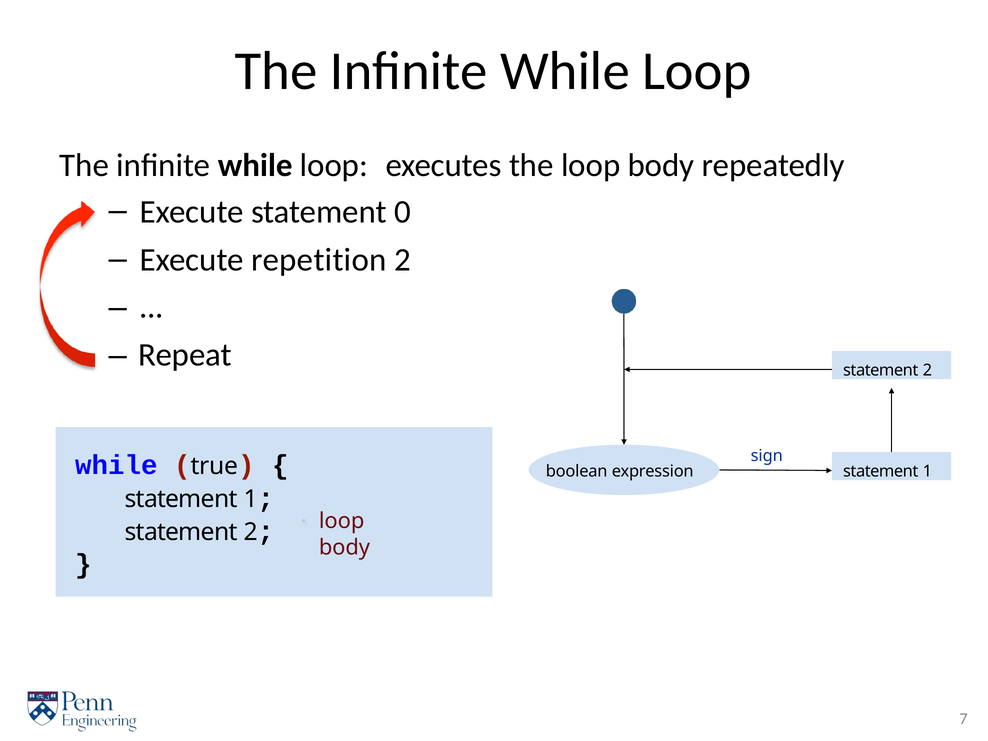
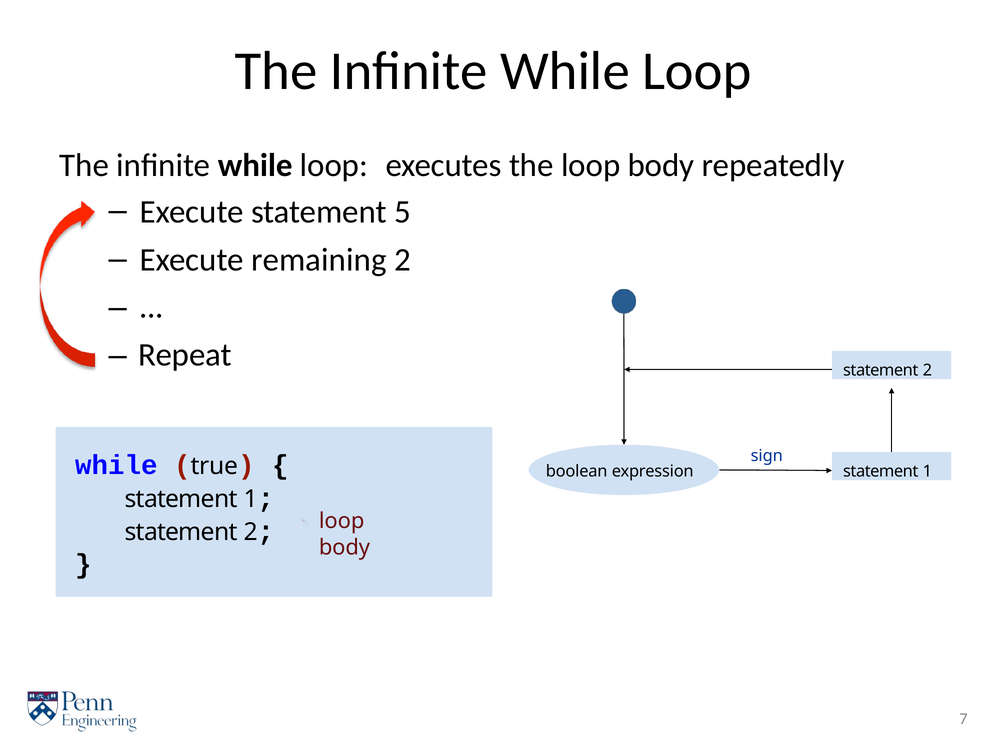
0: 0 -> 5
repetition: repetition -> remaining
